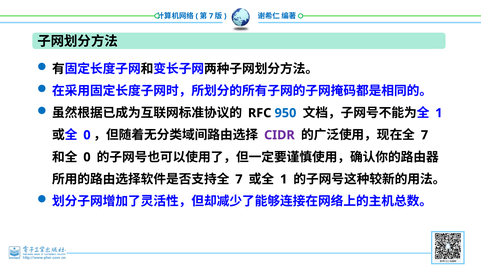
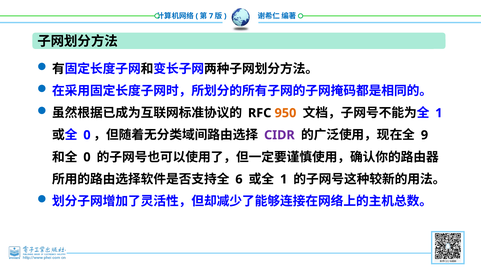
950 colour: blue -> orange
7 at (424, 135): 7 -> 9
7 at (239, 179): 7 -> 6
